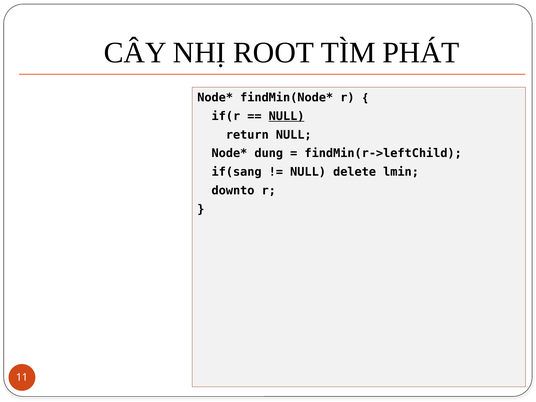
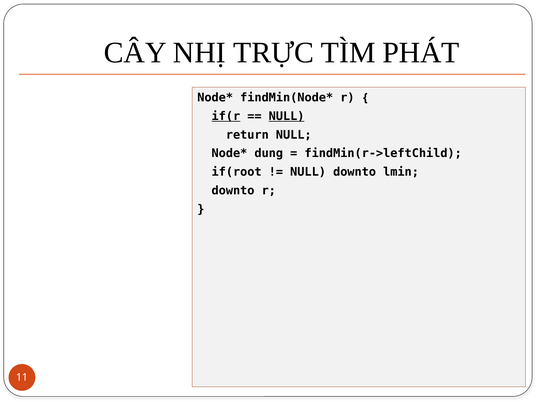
ROOT: ROOT -> TRỰC
if(r underline: none -> present
if(sang: if(sang -> if(root
NULL delete: delete -> downto
